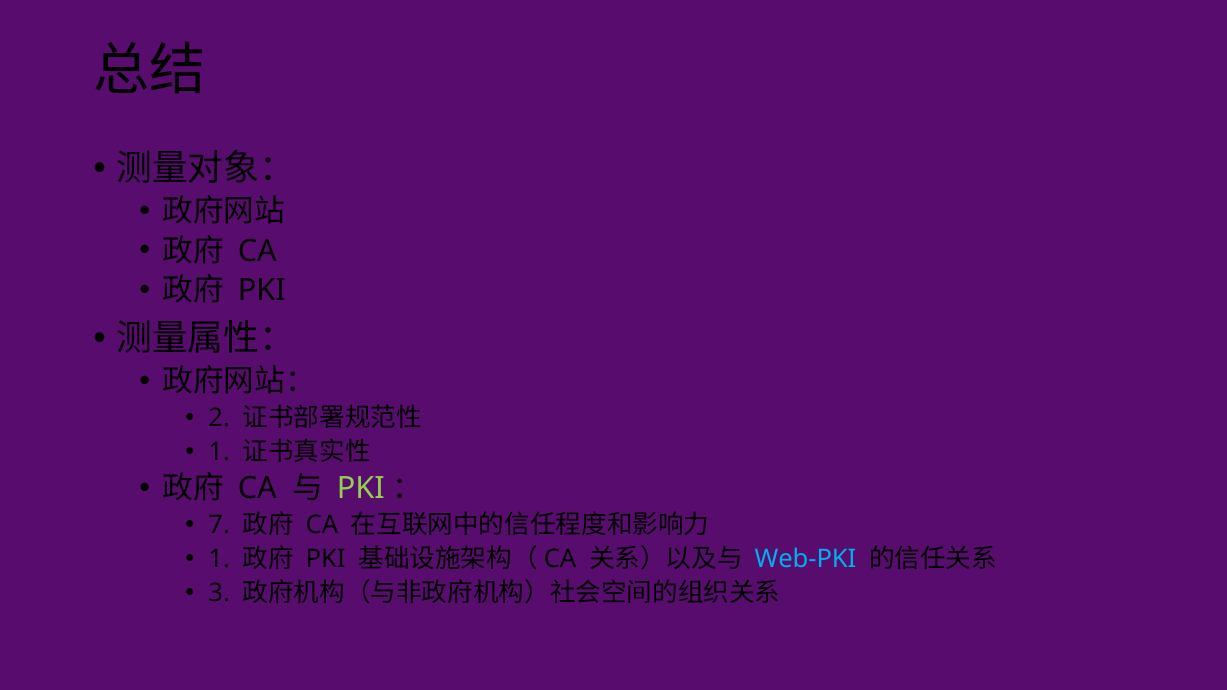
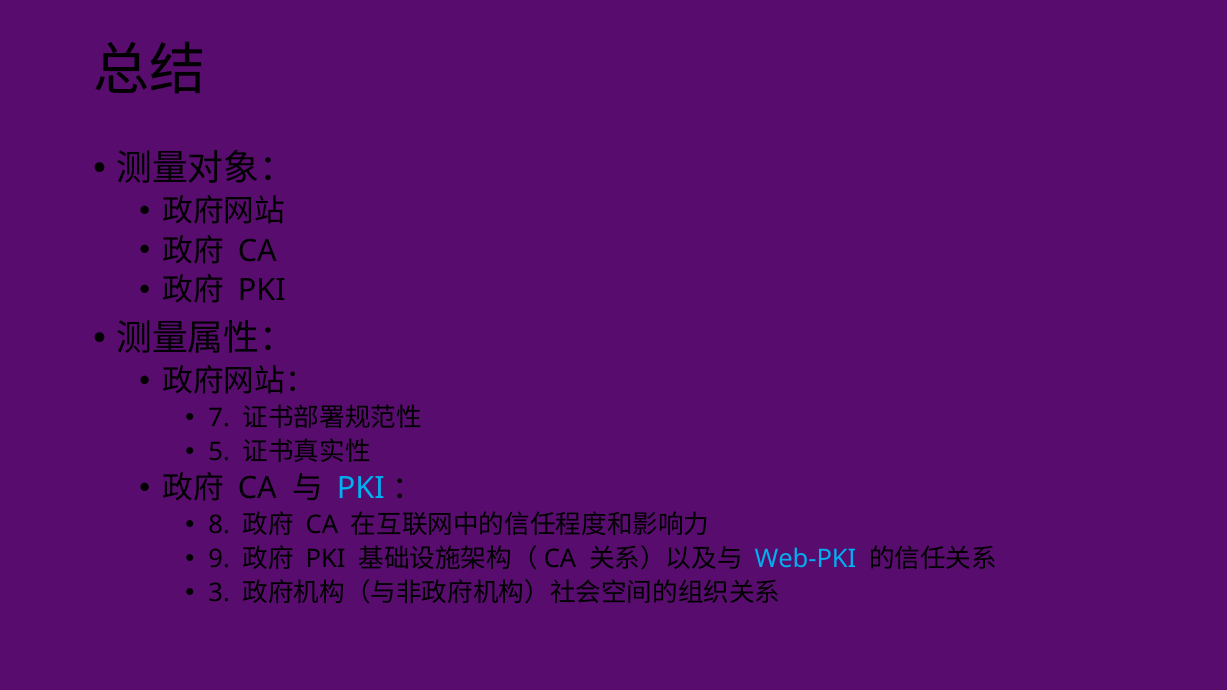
2: 2 -> 7
1 at (219, 452): 1 -> 5
PKI at (361, 489) colour: light green -> light blue
7: 7 -> 8
1 at (219, 560): 1 -> 9
